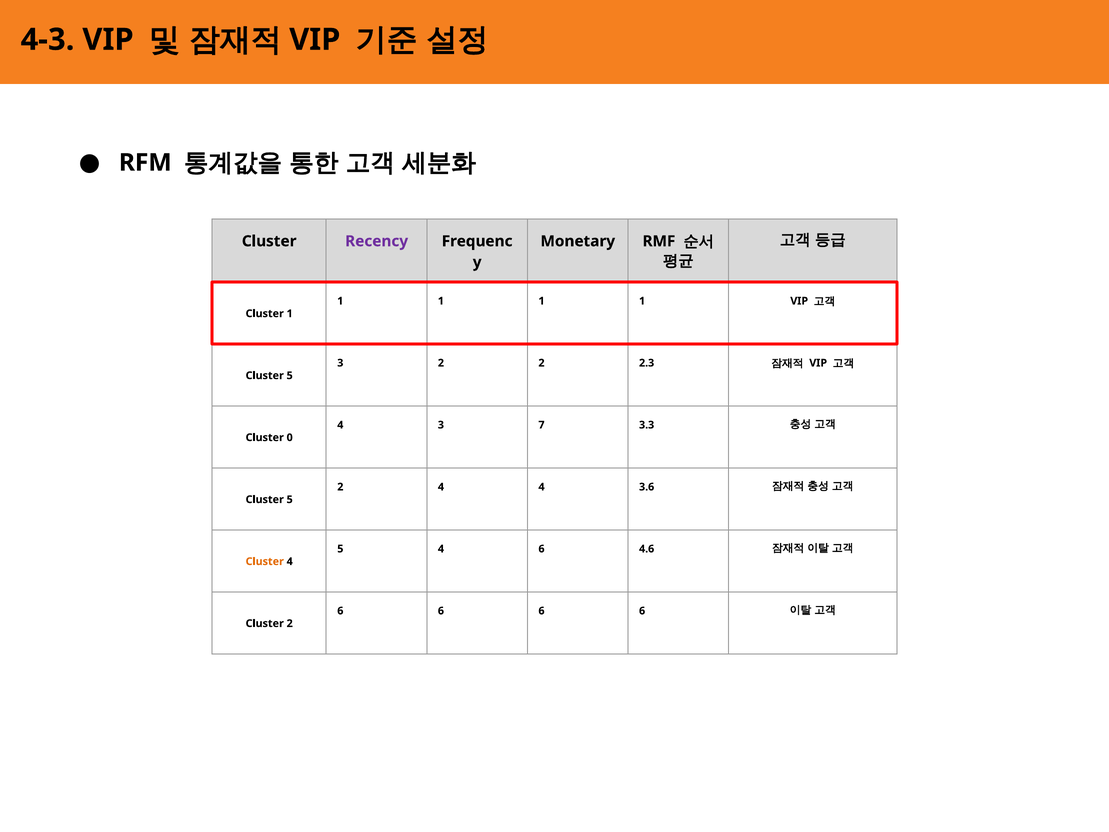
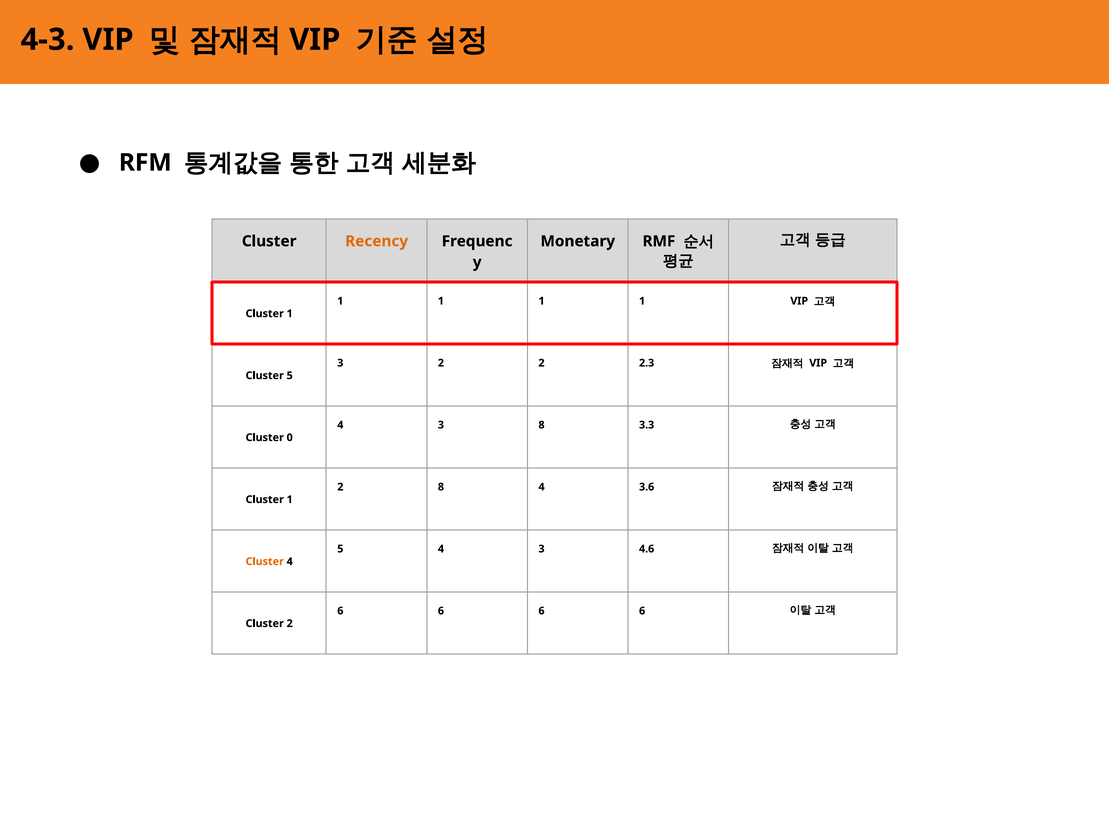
Recency colour: purple -> orange
3 7: 7 -> 8
2 4: 4 -> 8
5 at (290, 499): 5 -> 1
5 4 6: 6 -> 3
